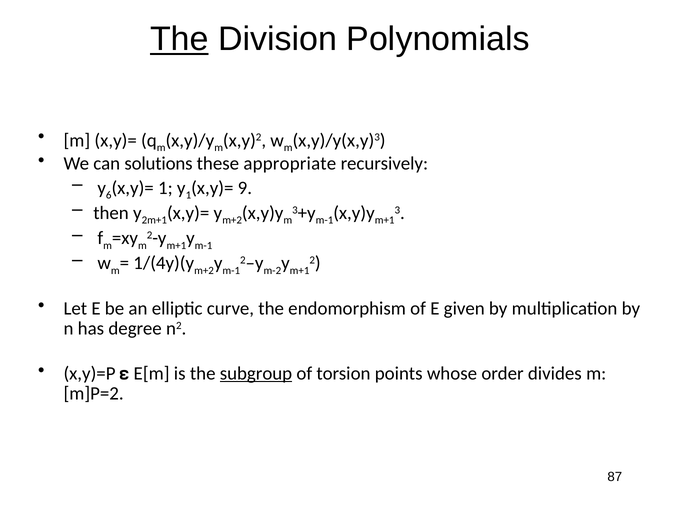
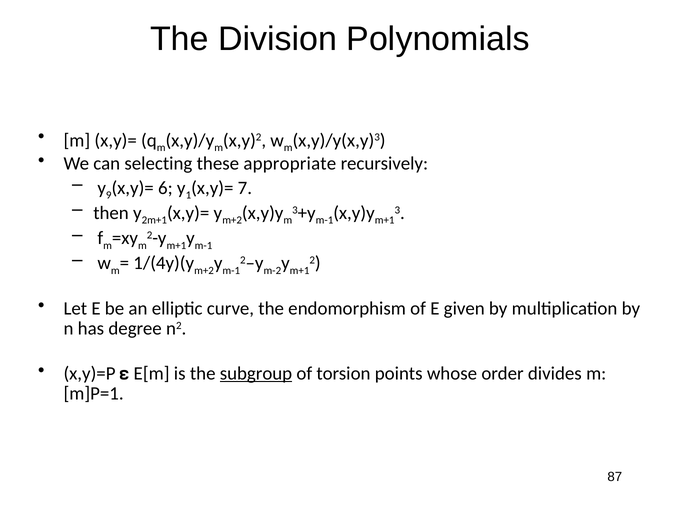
The at (179, 39) underline: present -> none
solutions: solutions -> selecting
6: 6 -> 9
x,y)= 1: 1 -> 6
9: 9 -> 7
m]P=2: m]P=2 -> m]P=1
